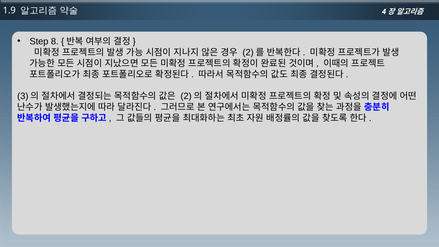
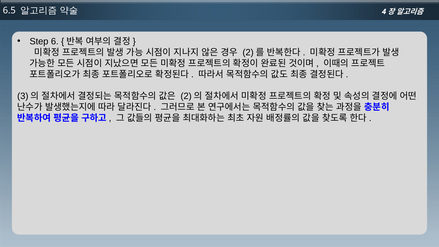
1.9: 1.9 -> 6.5
8: 8 -> 6
